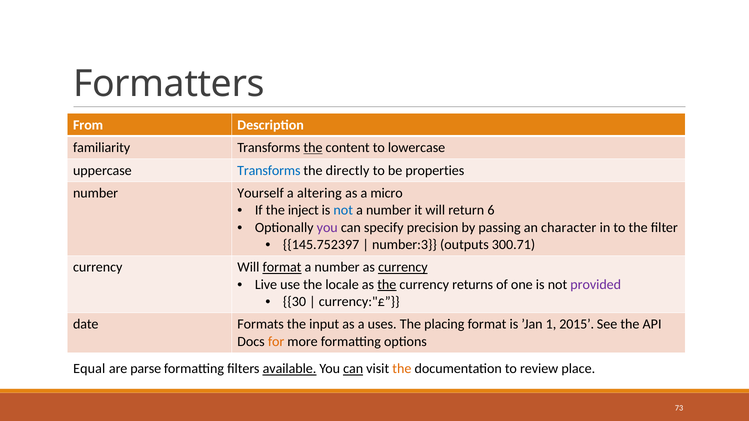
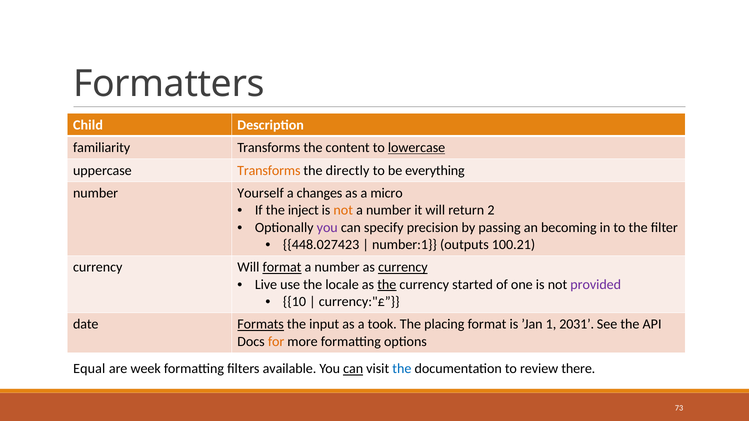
From: From -> Child
the at (313, 148) underline: present -> none
lowercase underline: none -> present
Transforms at (269, 171) colour: blue -> orange
properties: properties -> everything
altering: altering -> changes
not at (343, 210) colour: blue -> orange
6: 6 -> 2
character: character -> becoming
145.752397: 145.752397 -> 448.027423
number:3: number:3 -> number:1
300.71: 300.71 -> 100.21
returns: returns -> started
30: 30 -> 10
Formats underline: none -> present
uses: uses -> took
2015: 2015 -> 2031
parse: parse -> week
available underline: present -> none
the at (402, 369) colour: orange -> blue
place: place -> there
